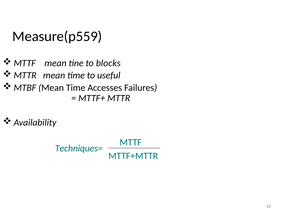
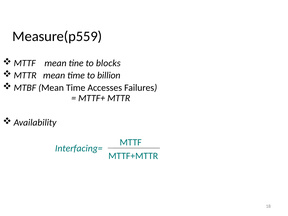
useful: useful -> billion
Techniques=: Techniques= -> Interfacing=
